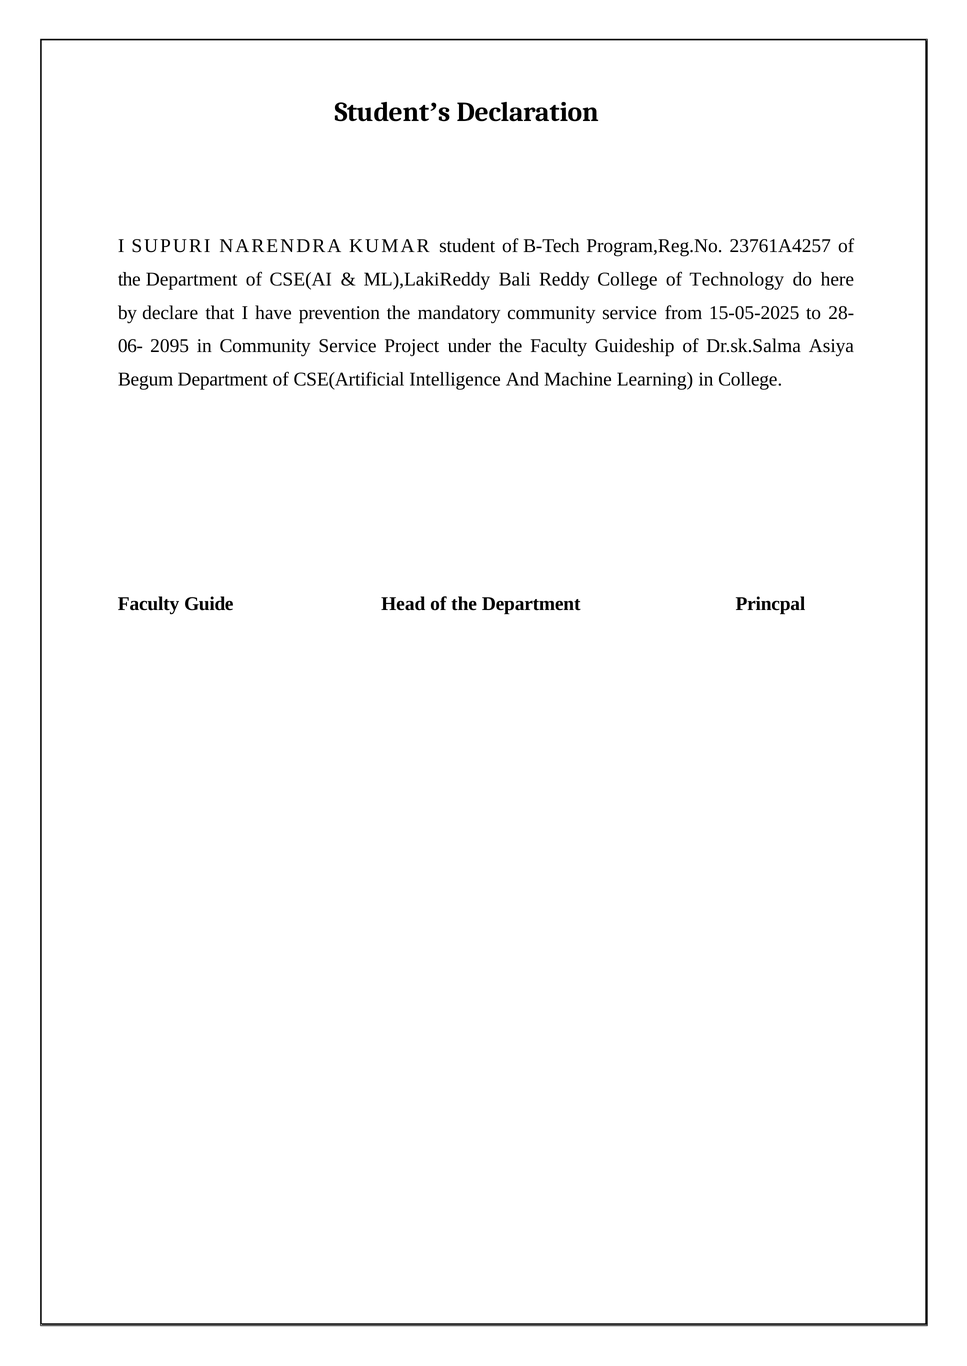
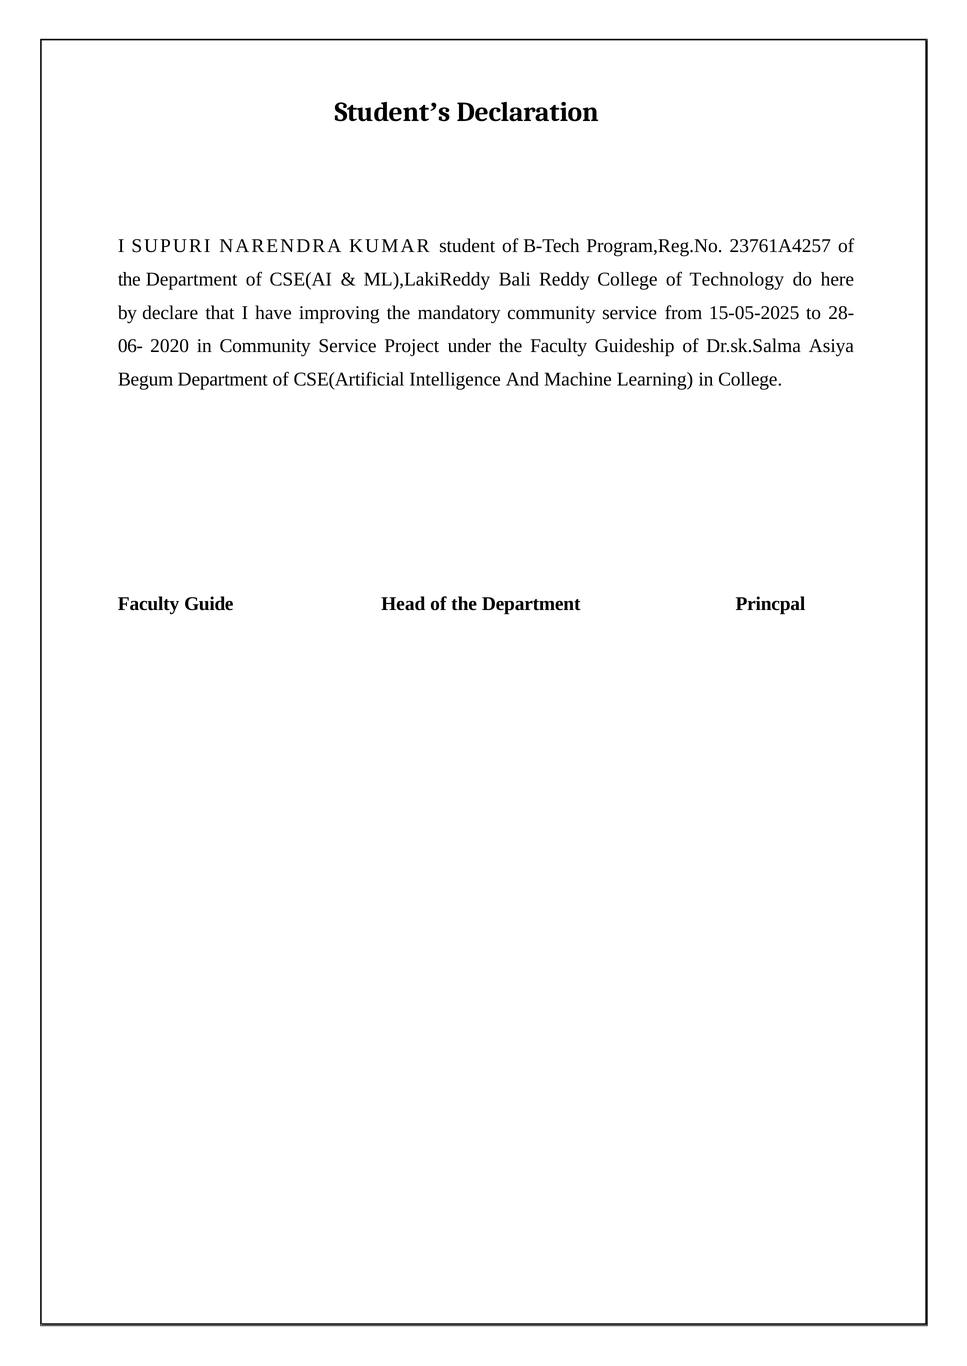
prevention: prevention -> improving
2095: 2095 -> 2020
